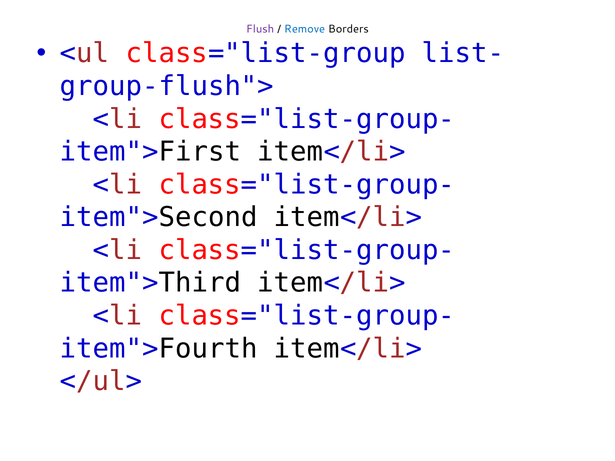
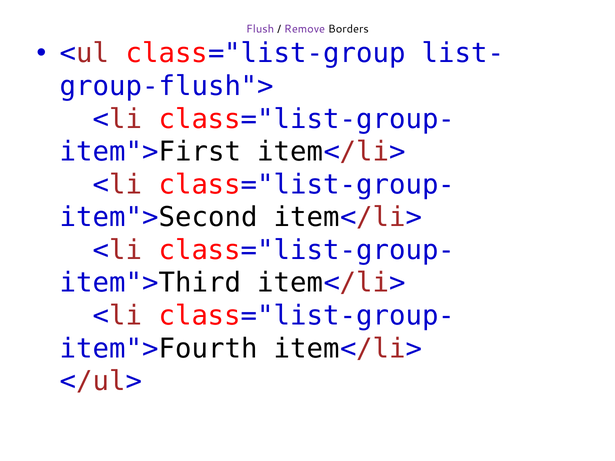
Remove colour: blue -> purple
